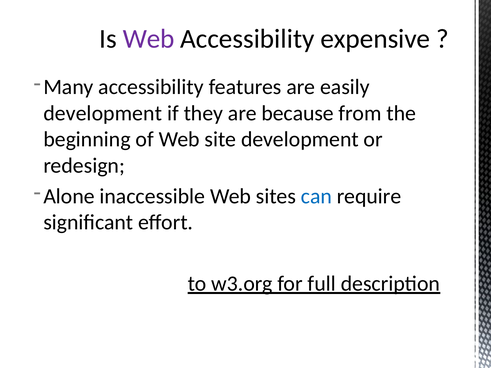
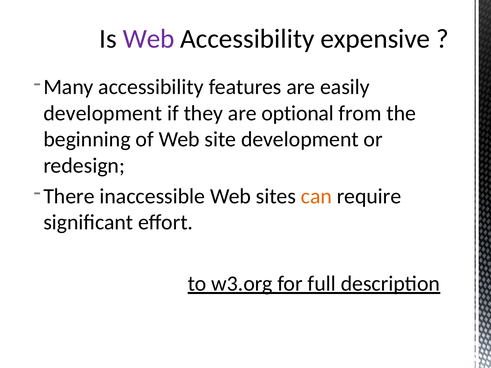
because: because -> optional
Alone: Alone -> There
can colour: blue -> orange
